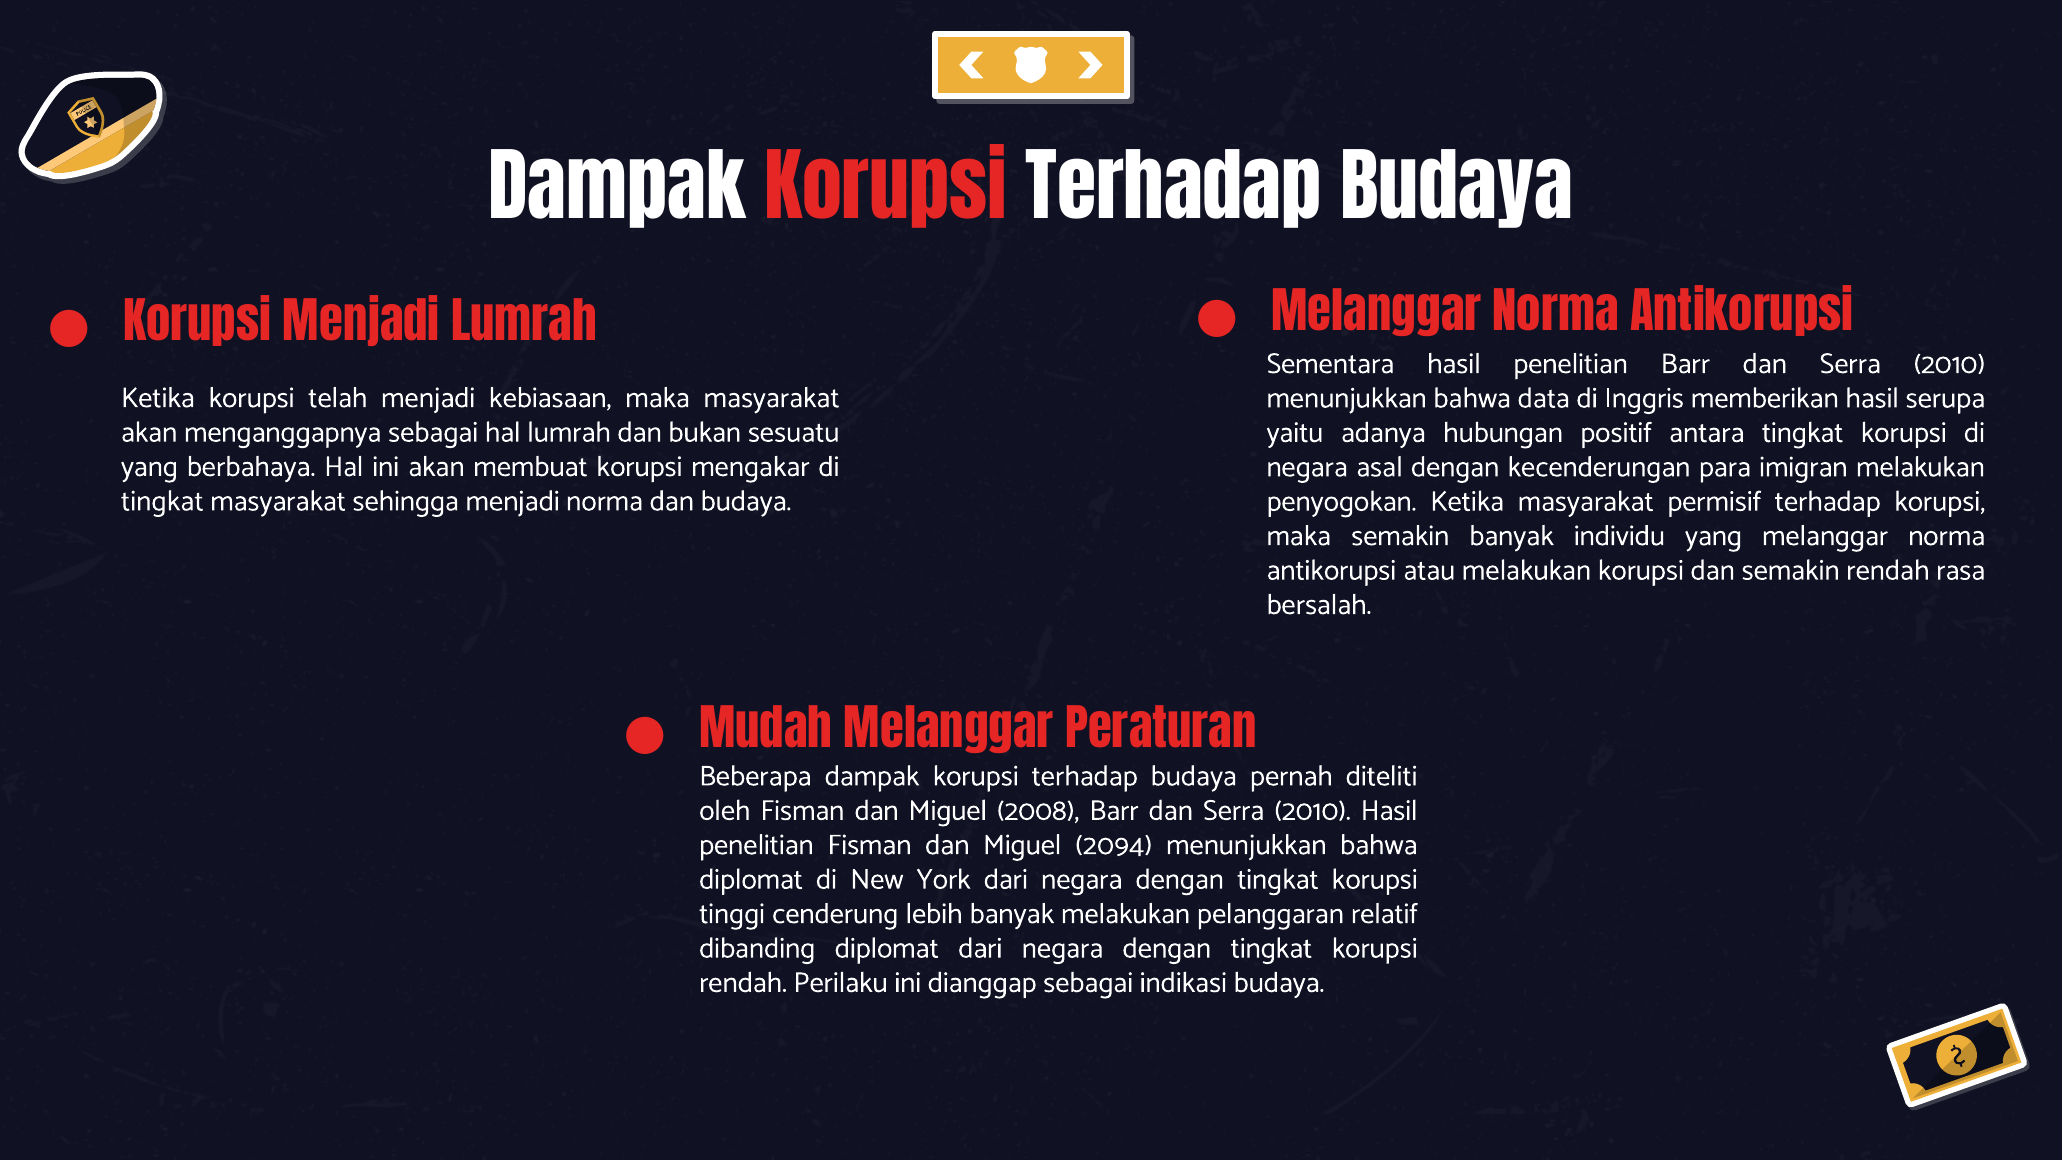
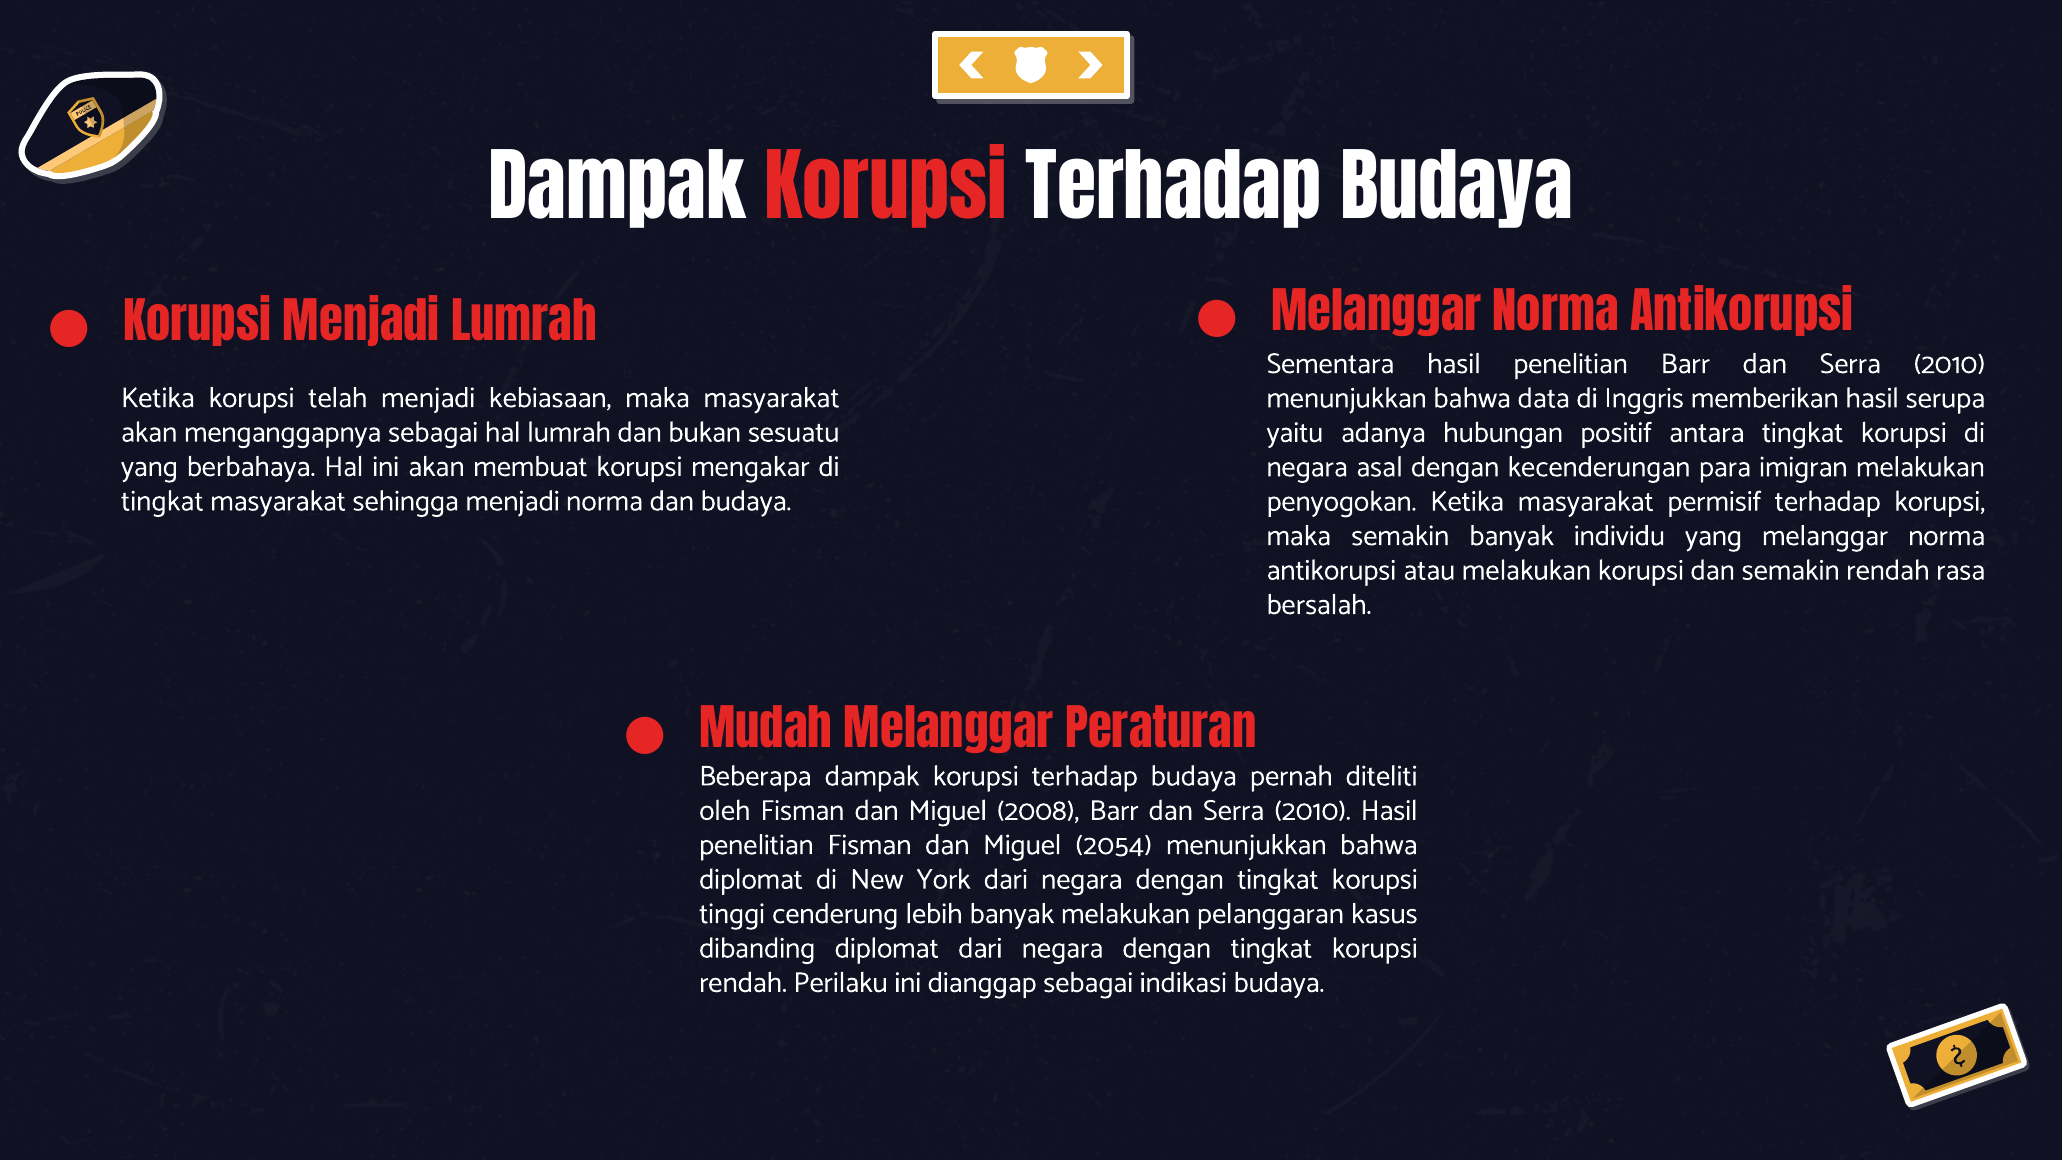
2094: 2094 -> 2054
relatif: relatif -> kasus
